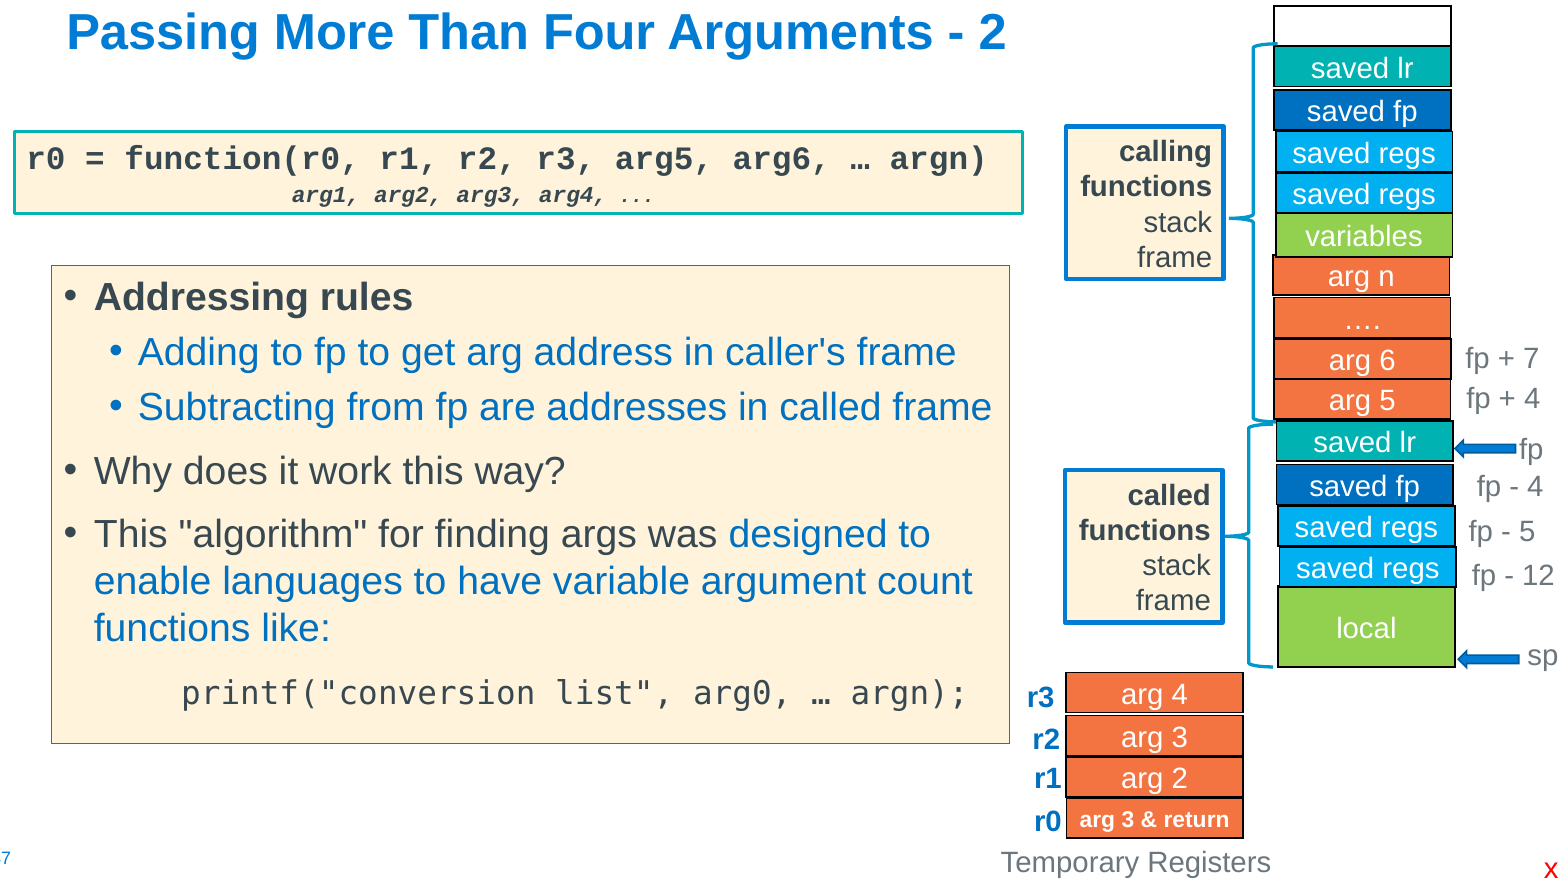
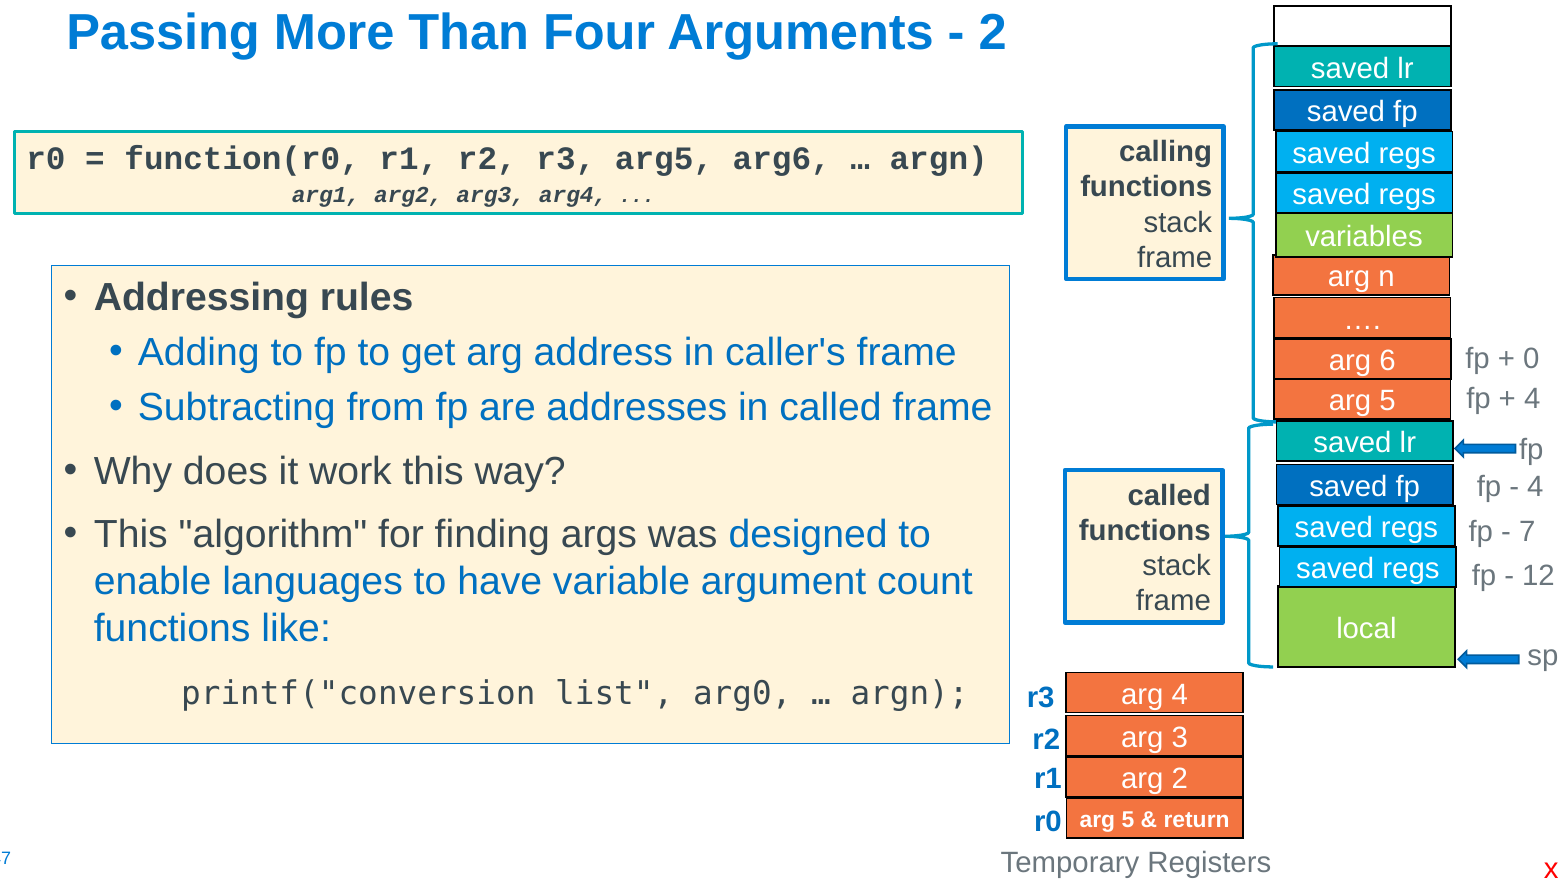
7: 7 -> 0
5 at (1527, 532): 5 -> 7
3 at (1128, 820): 3 -> 5
